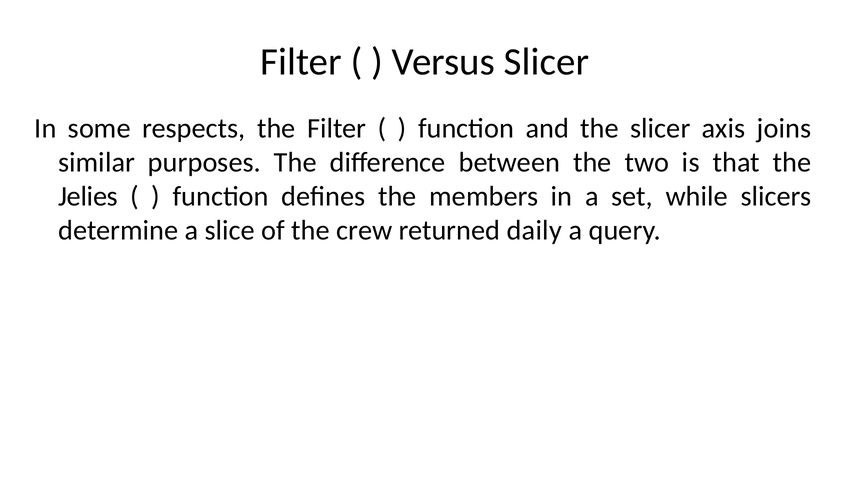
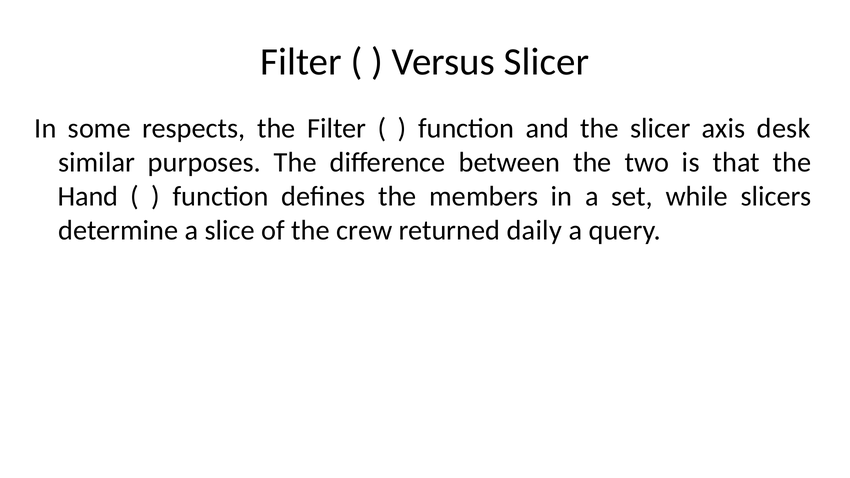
joins: joins -> desk
Jelies: Jelies -> Hand
